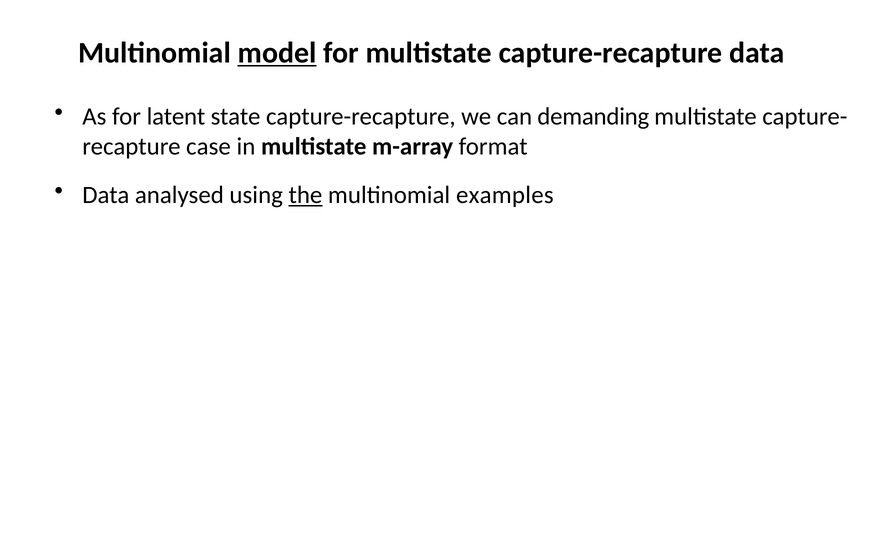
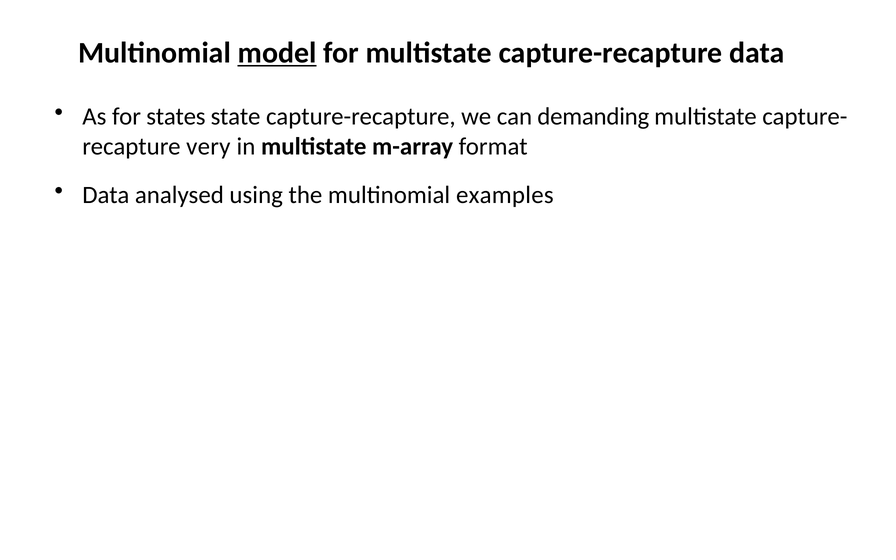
latent: latent -> states
case: case -> very
the underline: present -> none
